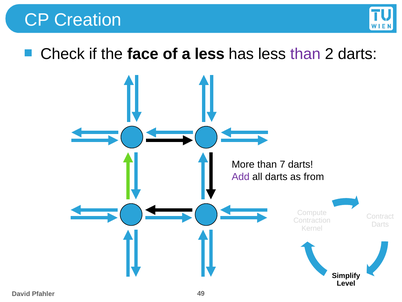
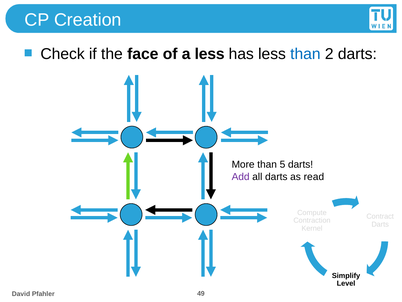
than at (305, 54) colour: purple -> blue
7: 7 -> 5
from: from -> read
